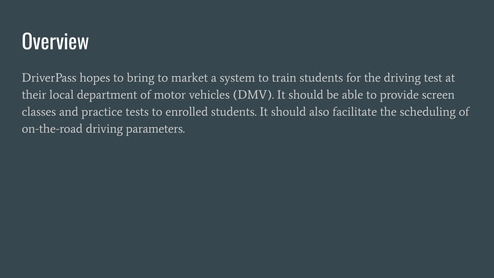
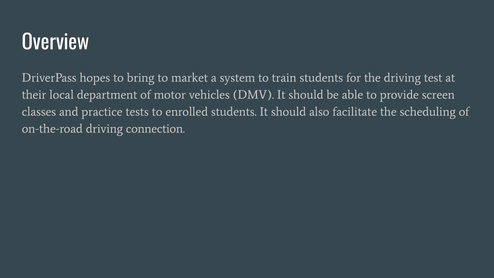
parameters: parameters -> connection
